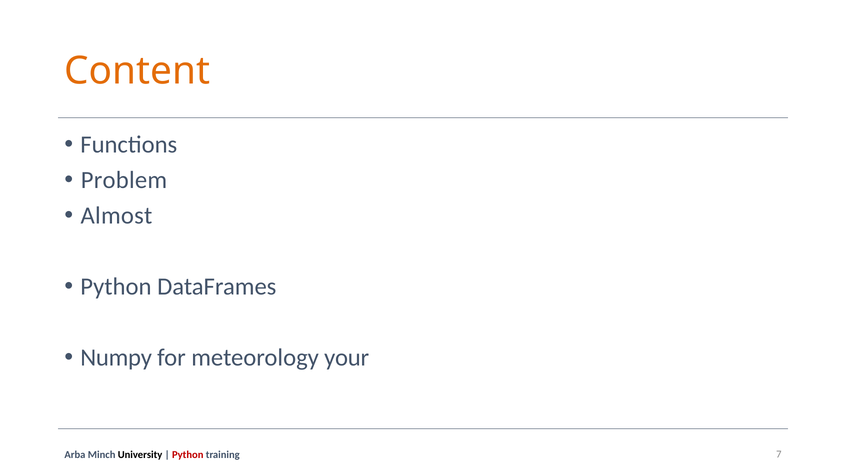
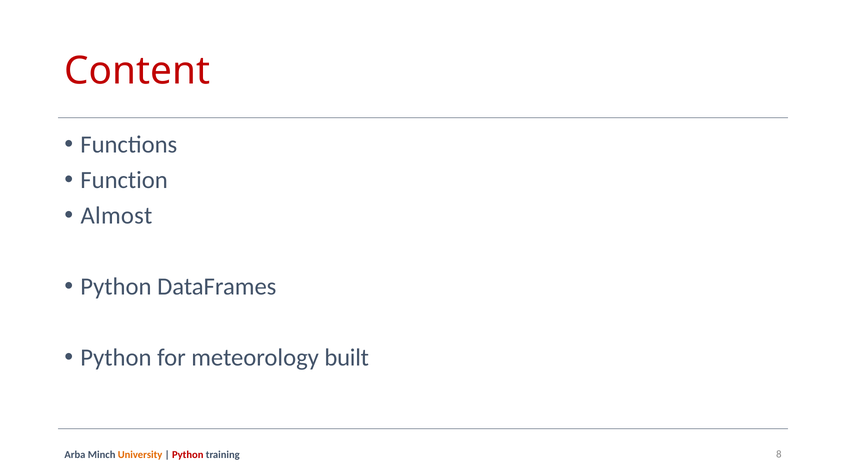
Content colour: orange -> red
Problem: Problem -> Function
Numpy at (116, 357): Numpy -> Python
your: your -> built
University colour: black -> orange
7: 7 -> 8
